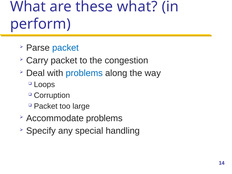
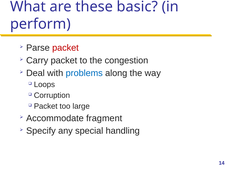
these what: what -> basic
packet at (66, 48) colour: blue -> red
Accommodate problems: problems -> fragment
